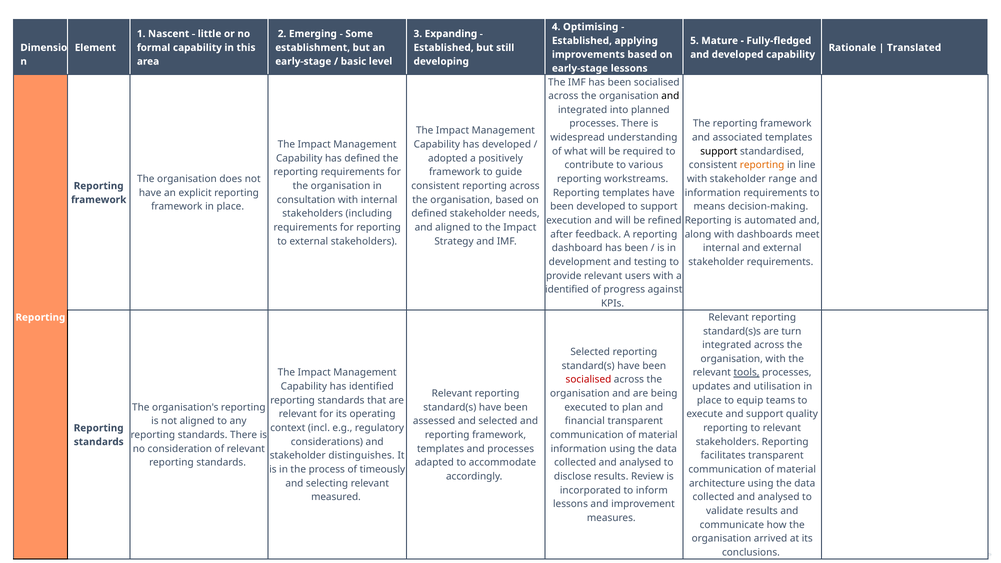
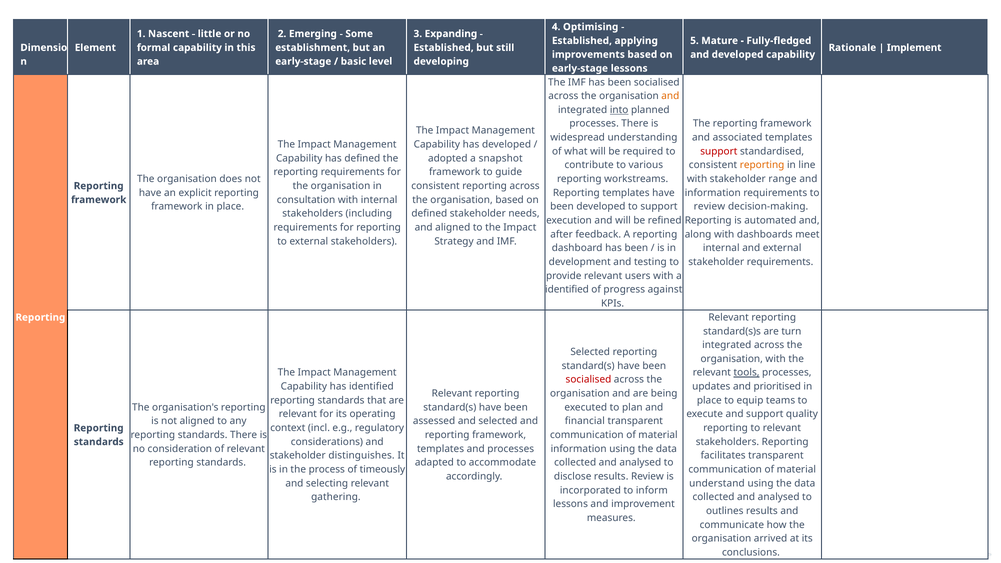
Translated: Translated -> Implement
and at (670, 96) colour: black -> orange
into underline: none -> present
support at (719, 151) colour: black -> red
positively: positively -> snapshot
means at (709, 207): means -> review
utilisation: utilisation -> prioritised
architecture: architecture -> understand
measured: measured -> gathering
validate: validate -> outlines
